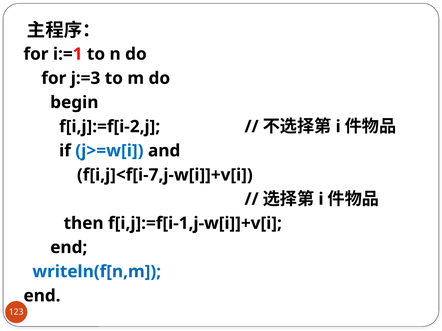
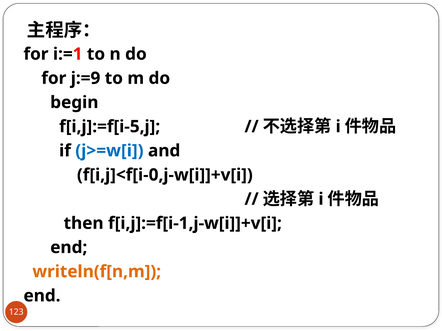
j:=3: j:=3 -> j:=9
f[i,j]:=f[i-2,j: f[i,j]:=f[i-2,j -> f[i,j]:=f[i-5,j
f[i,j]<f[i-7,j-w[i]]+v[i: f[i,j]<f[i-7,j-w[i]]+v[i -> f[i,j]<f[i-0,j-w[i]]+v[i
writeln(f[n,m colour: blue -> orange
